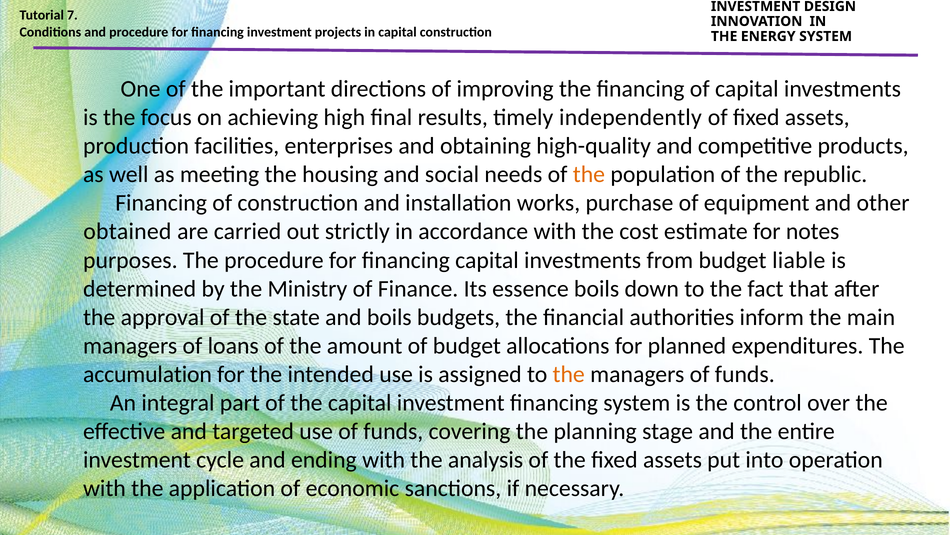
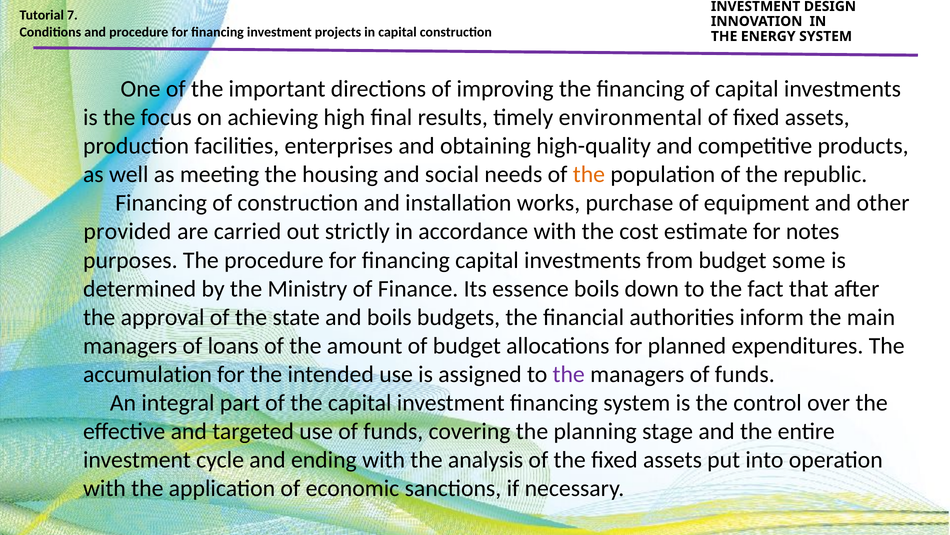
independently: independently -> environmental
obtained: obtained -> provided
liable: liable -> some
the at (569, 374) colour: orange -> purple
